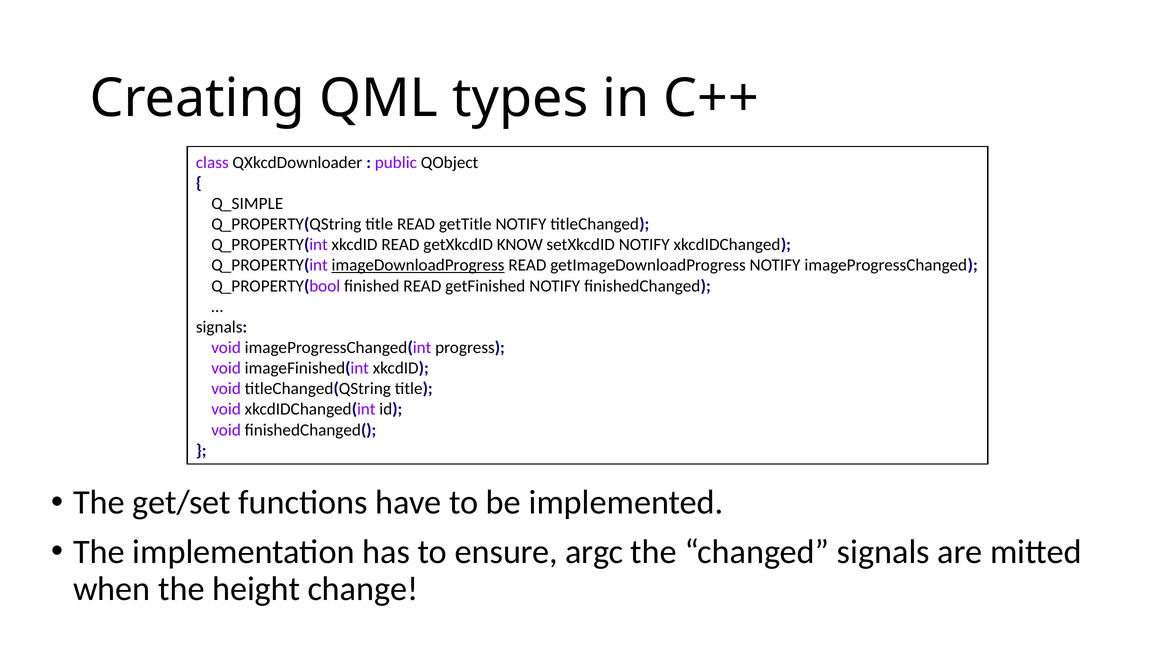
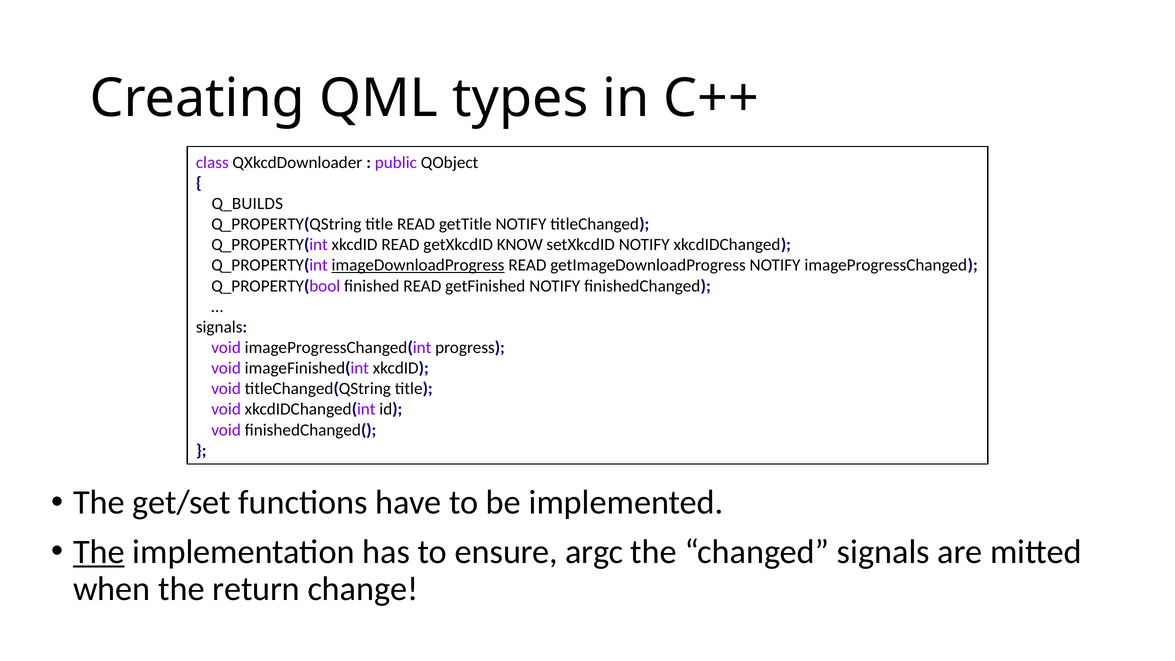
Q_SIMPLE: Q_SIMPLE -> Q_BUILDS
The at (99, 552) underline: none -> present
height: height -> return
